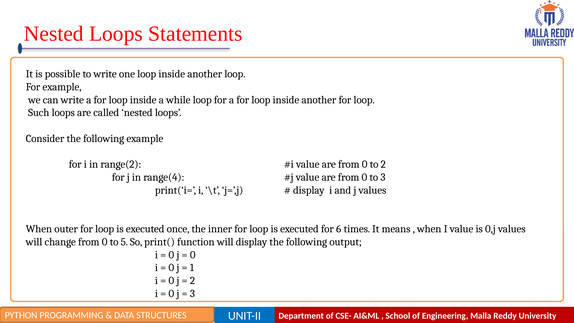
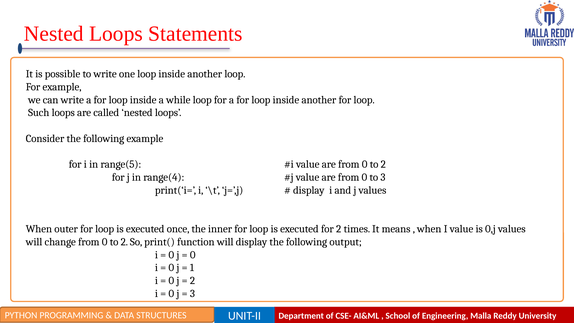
range(2: range(2 -> range(5
for 6: 6 -> 2
5 at (124, 242): 5 -> 2
